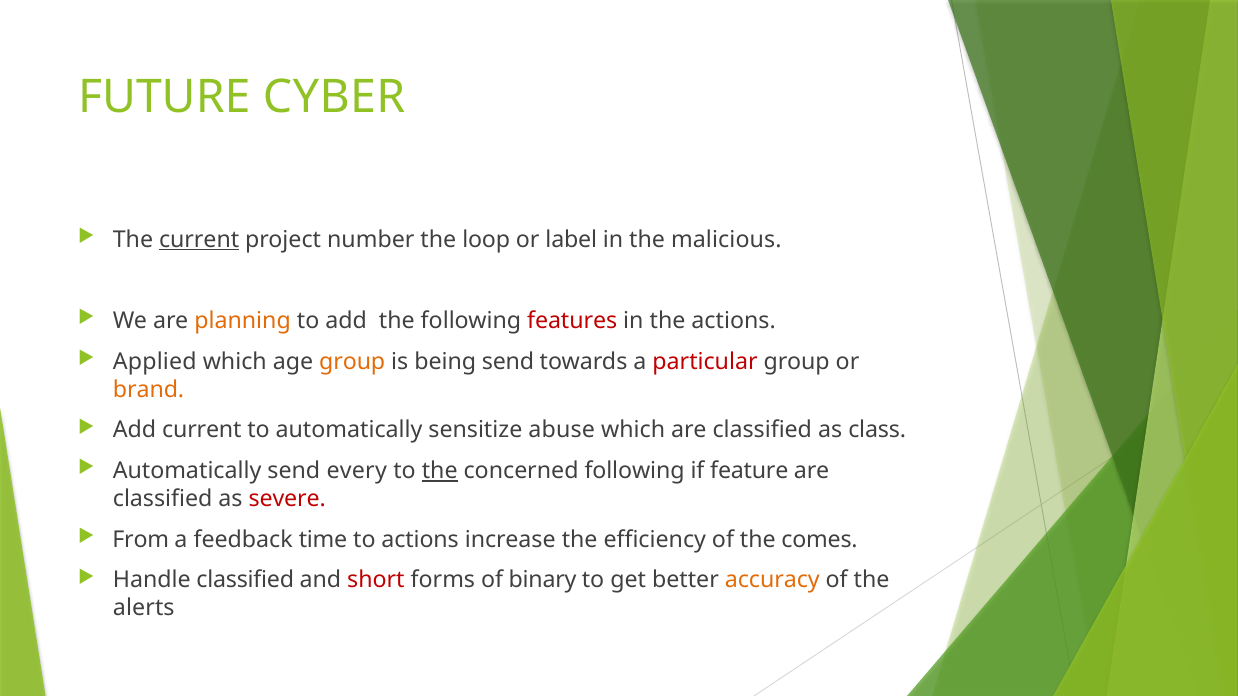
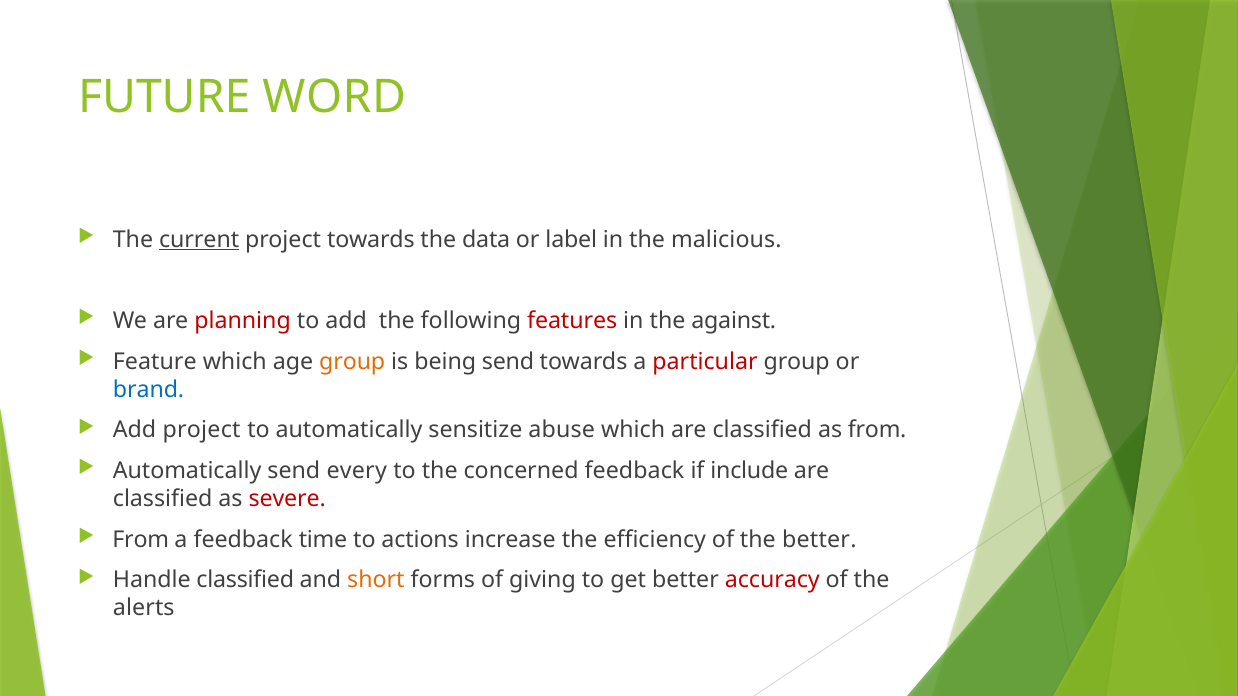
CYBER: CYBER -> WORD
project number: number -> towards
loop: loop -> data
planning colour: orange -> red
the actions: actions -> against
Applied: Applied -> Feature
brand colour: orange -> blue
Add current: current -> project
as class: class -> from
the at (440, 471) underline: present -> none
concerned following: following -> feedback
feature: feature -> include
the comes: comes -> better
short colour: red -> orange
binary: binary -> giving
accuracy colour: orange -> red
